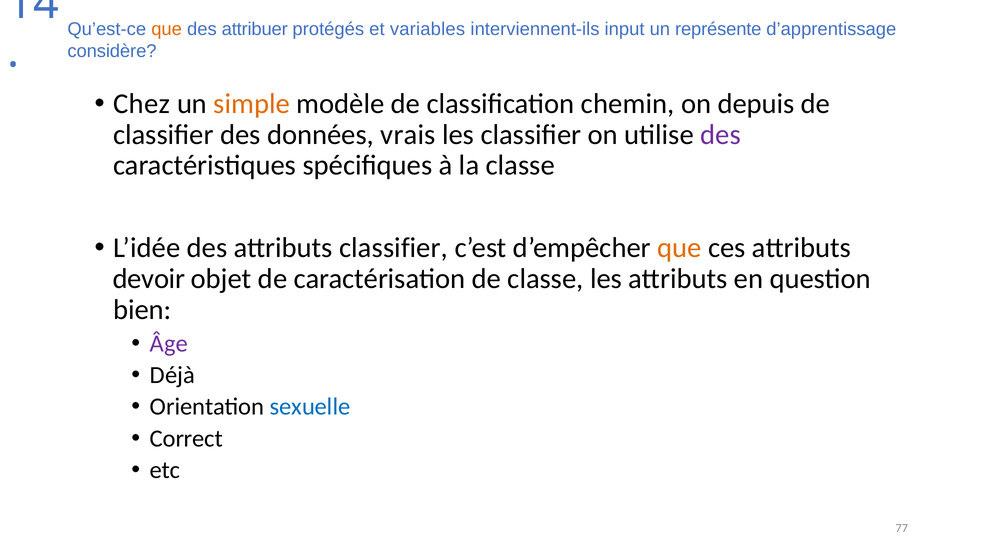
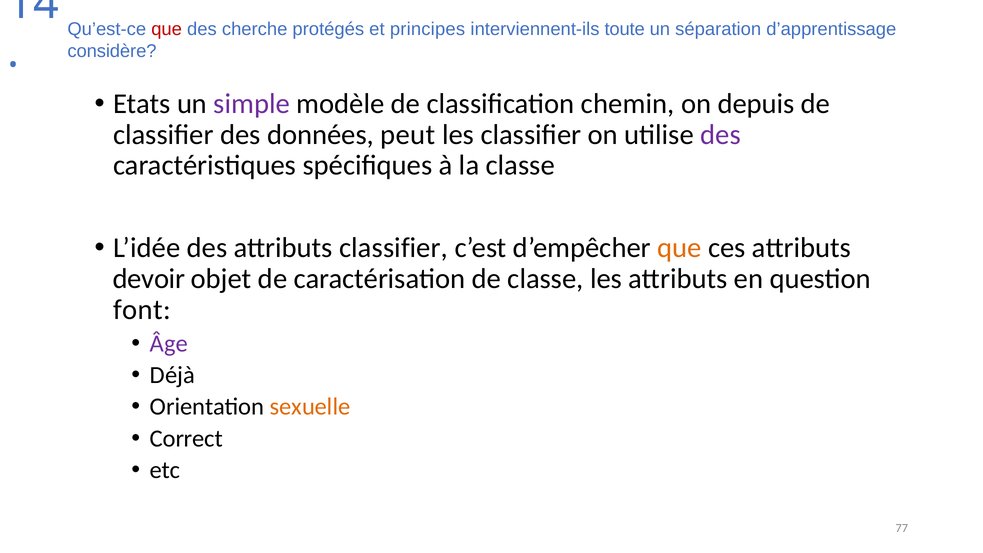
que at (167, 29) colour: orange -> red
attribuer: attribuer -> cherche
variables: variables -> principes
input: input -> toute
représente: représente -> séparation
Chez: Chez -> Etats
simple colour: orange -> purple
vrais: vrais -> peut
bien: bien -> font
sexuelle colour: blue -> orange
